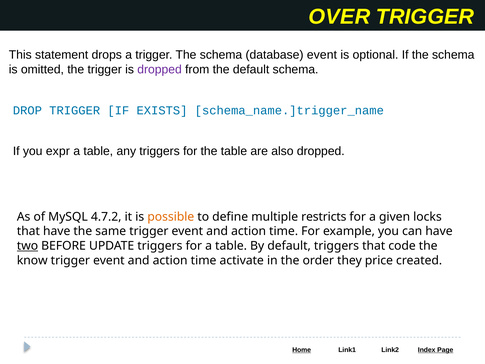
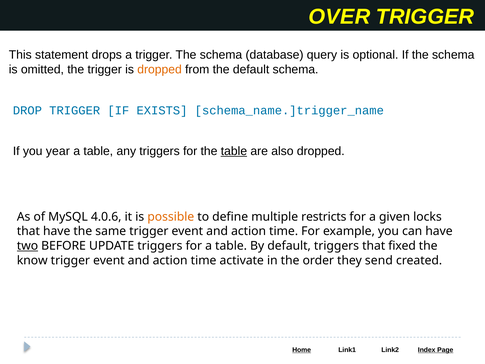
database event: event -> query
dropped at (160, 69) colour: purple -> orange
expr: expr -> year
table at (234, 151) underline: none -> present
4.7.2: 4.7.2 -> 4.0.6
code: code -> fixed
price: price -> send
